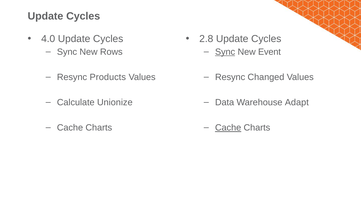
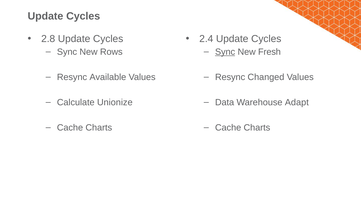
4.0: 4.0 -> 2.8
2.8: 2.8 -> 2.4
Event: Event -> Fresh
Products: Products -> Available
Cache at (228, 128) underline: present -> none
